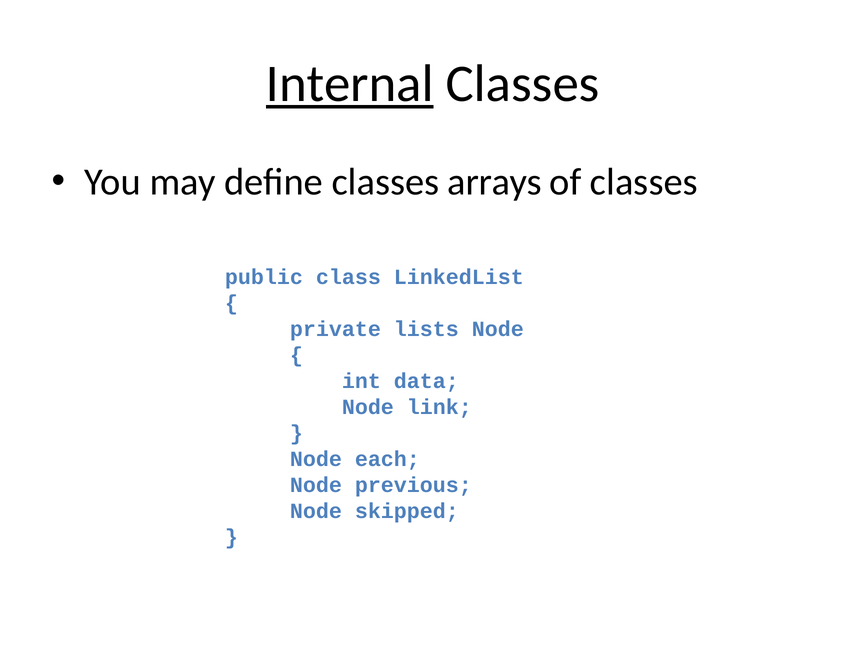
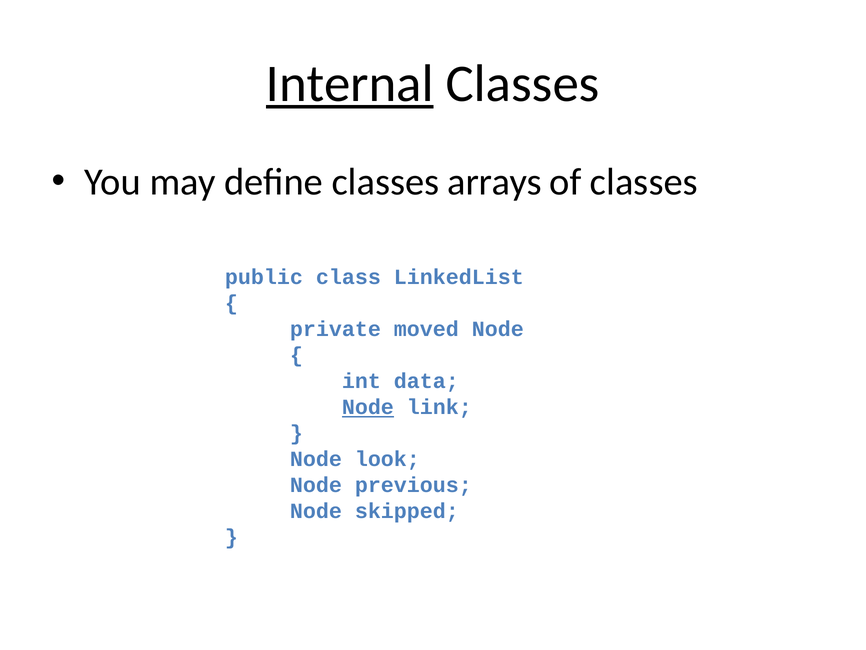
lists: lists -> moved
Node at (368, 407) underline: none -> present
each: each -> look
